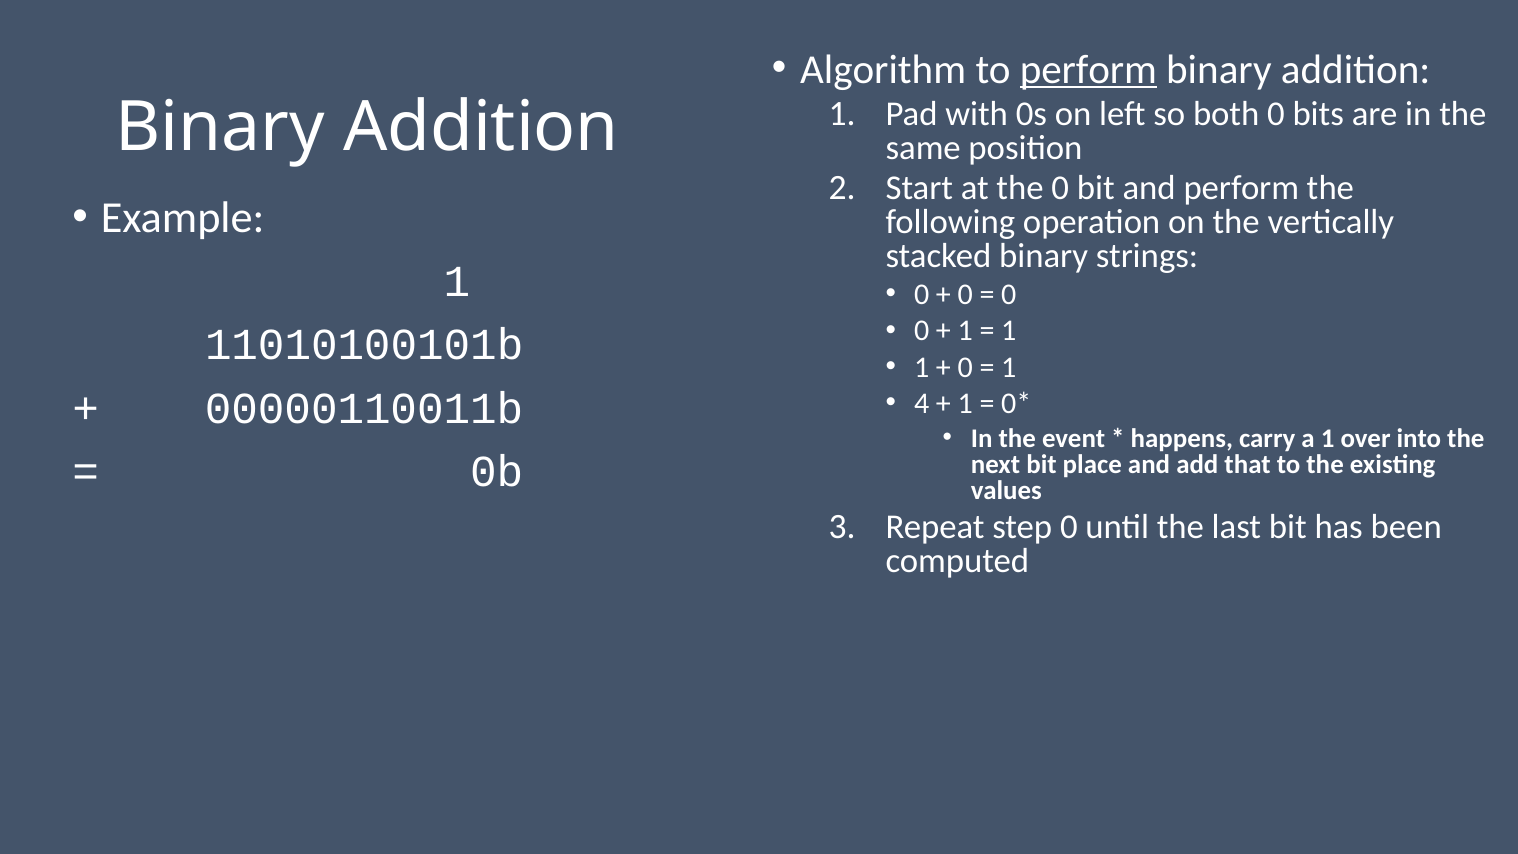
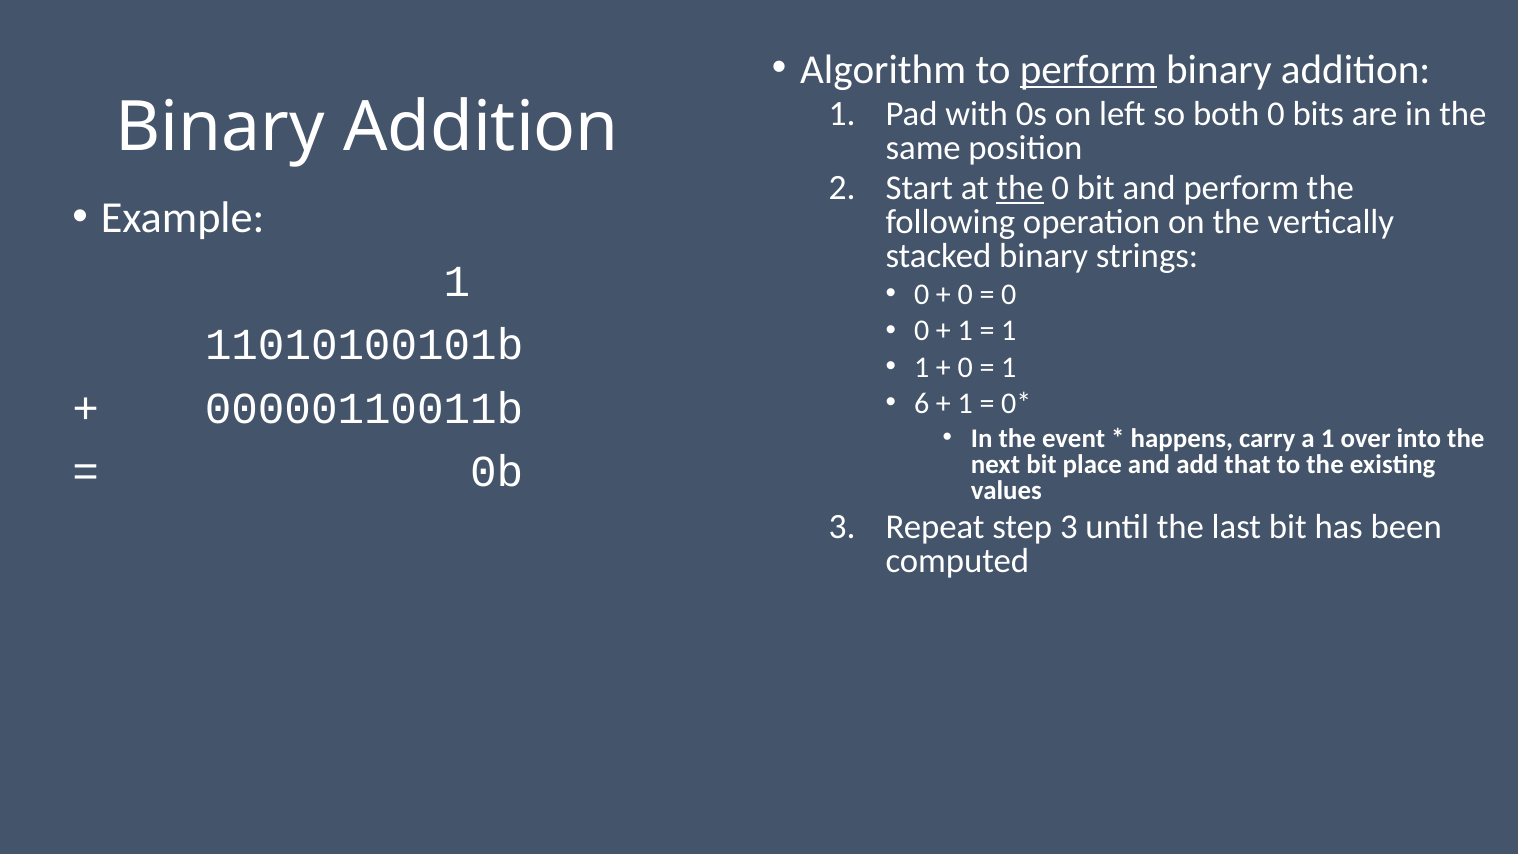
the at (1020, 188) underline: none -> present
4: 4 -> 6
step 0: 0 -> 3
